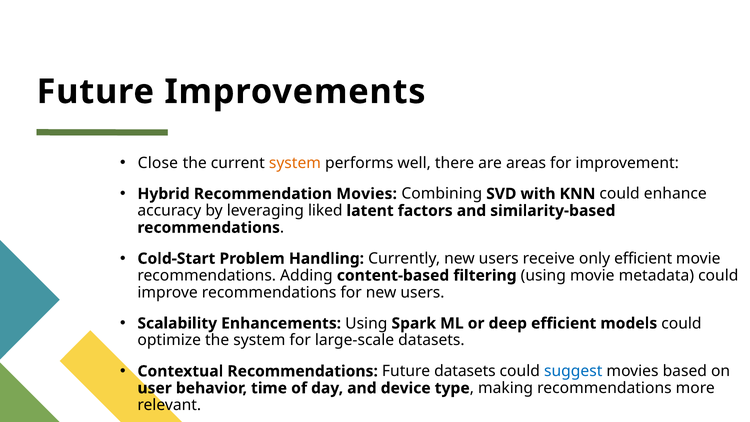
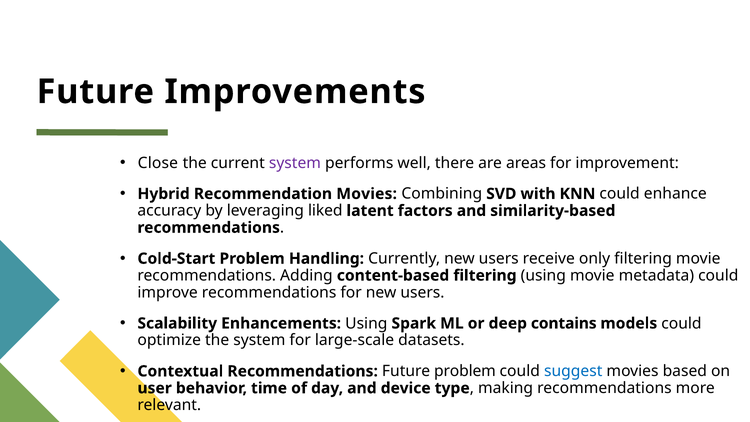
system at (295, 163) colour: orange -> purple
only efficient: efficient -> filtering
deep efficient: efficient -> contains
Future datasets: datasets -> problem
